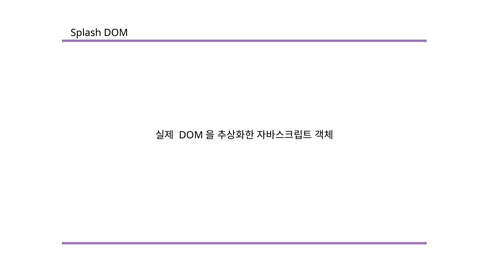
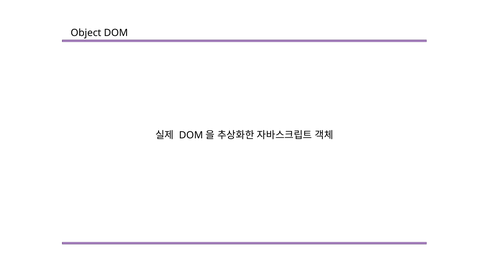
Splash: Splash -> Object
